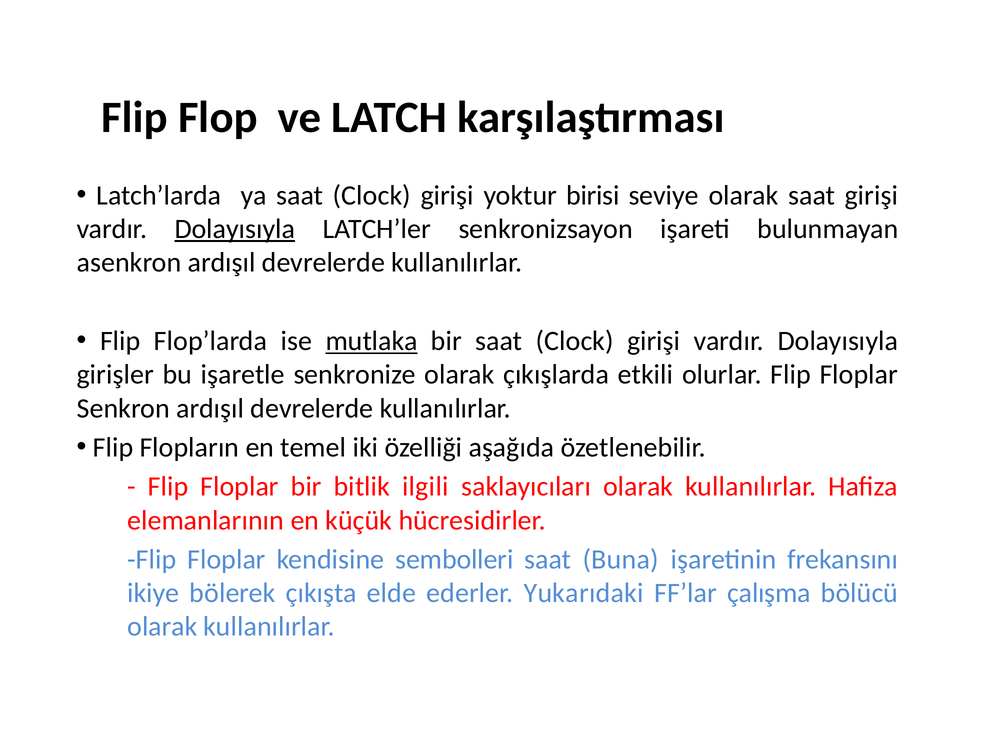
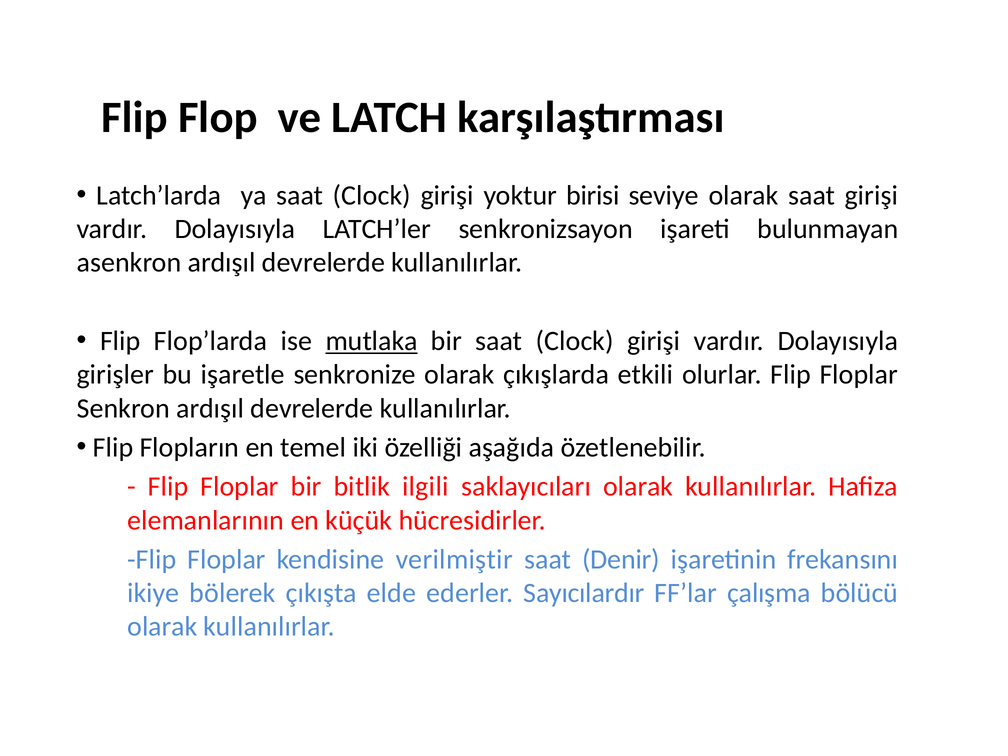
Dolayısıyla at (235, 229) underline: present -> none
sembolleri: sembolleri -> verilmiştir
Buna: Buna -> Denir
Yukarıdaki: Yukarıdaki -> Sayıcılardır
